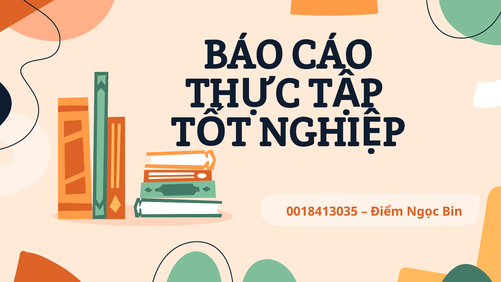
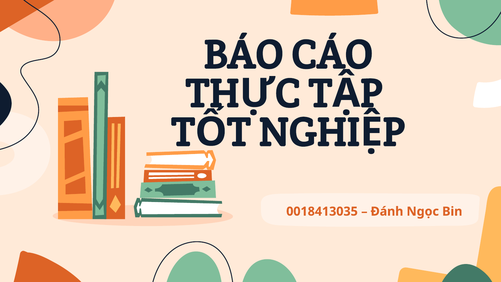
Điểm: Điểm -> Đánh
